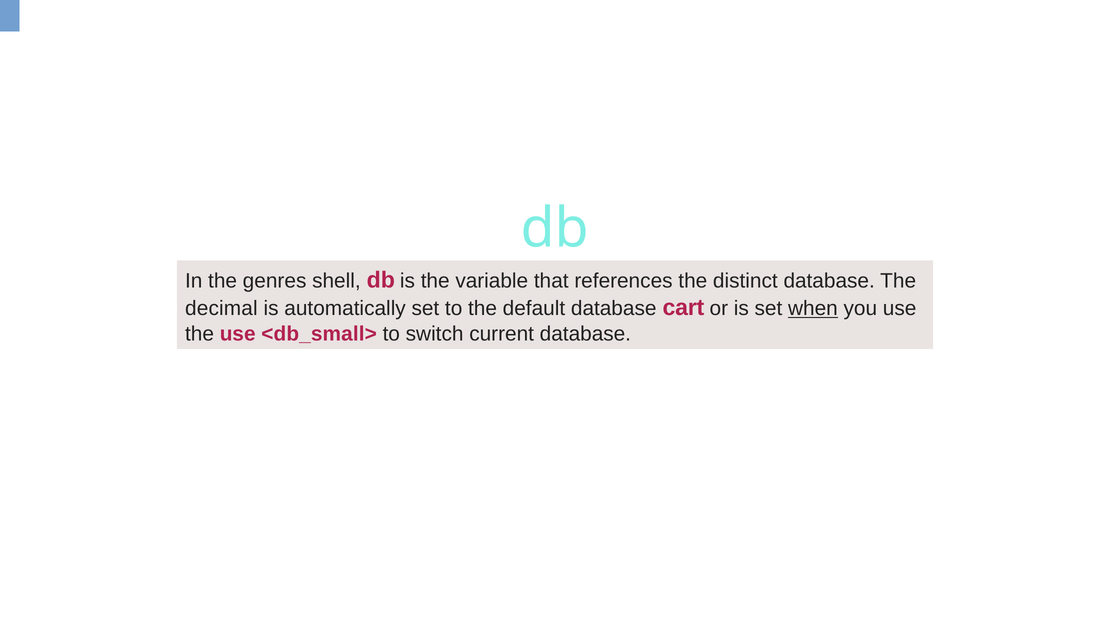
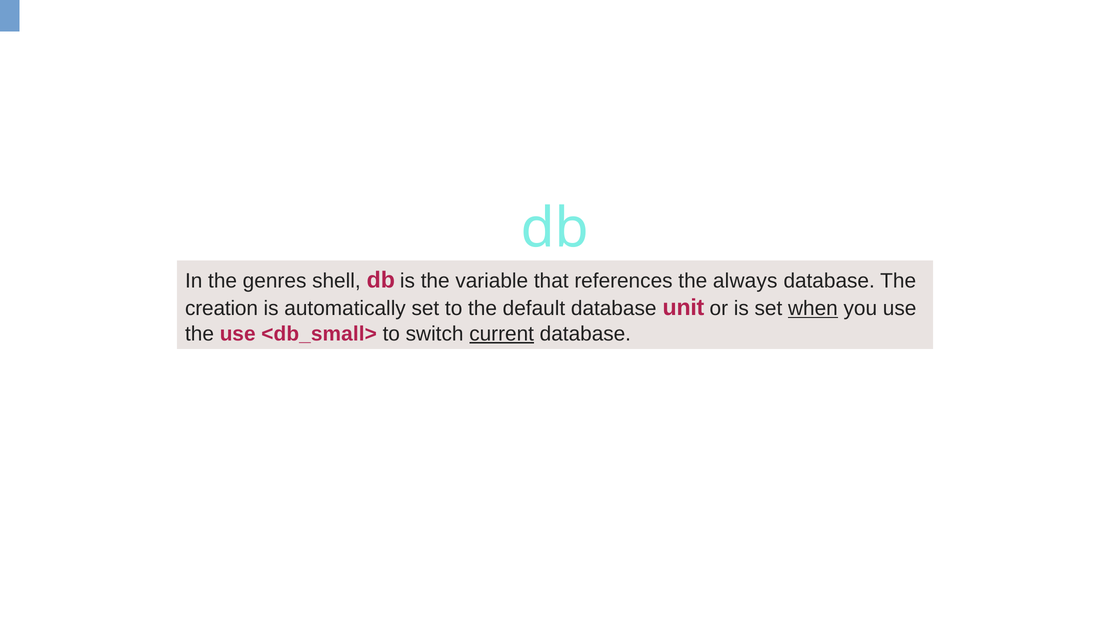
distinct: distinct -> always
decimal: decimal -> creation
cart: cart -> unit
current underline: none -> present
